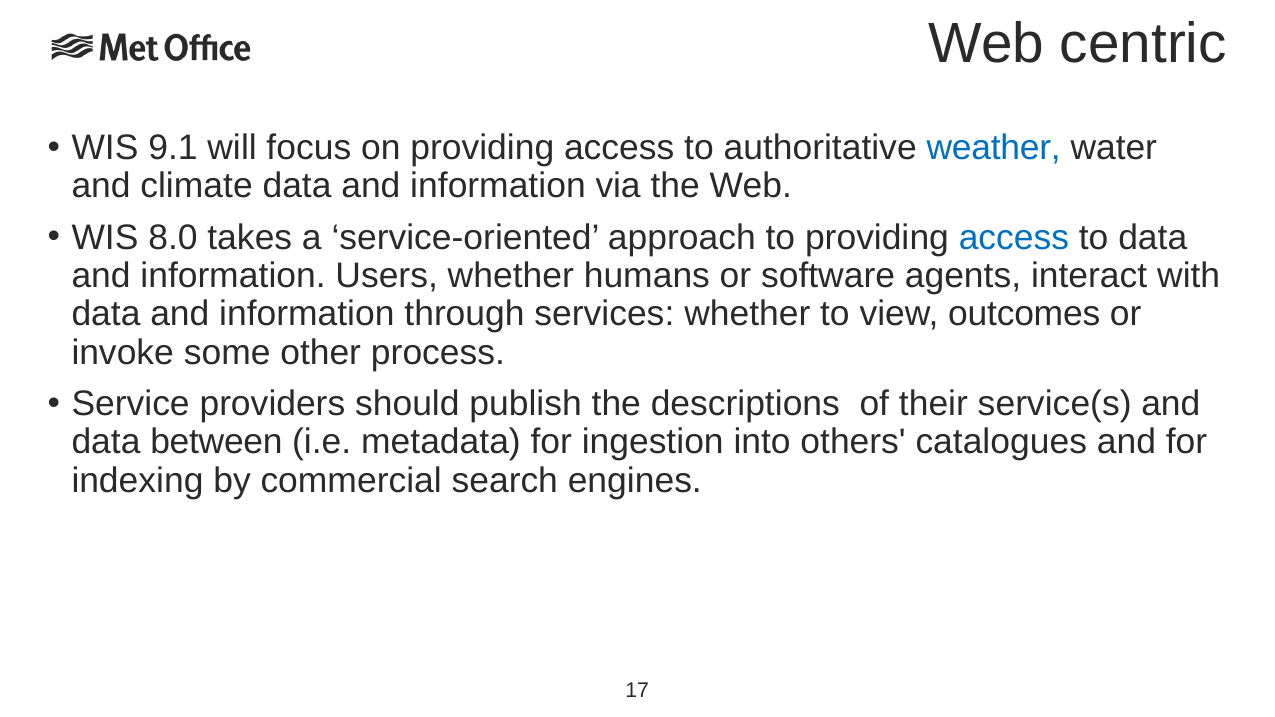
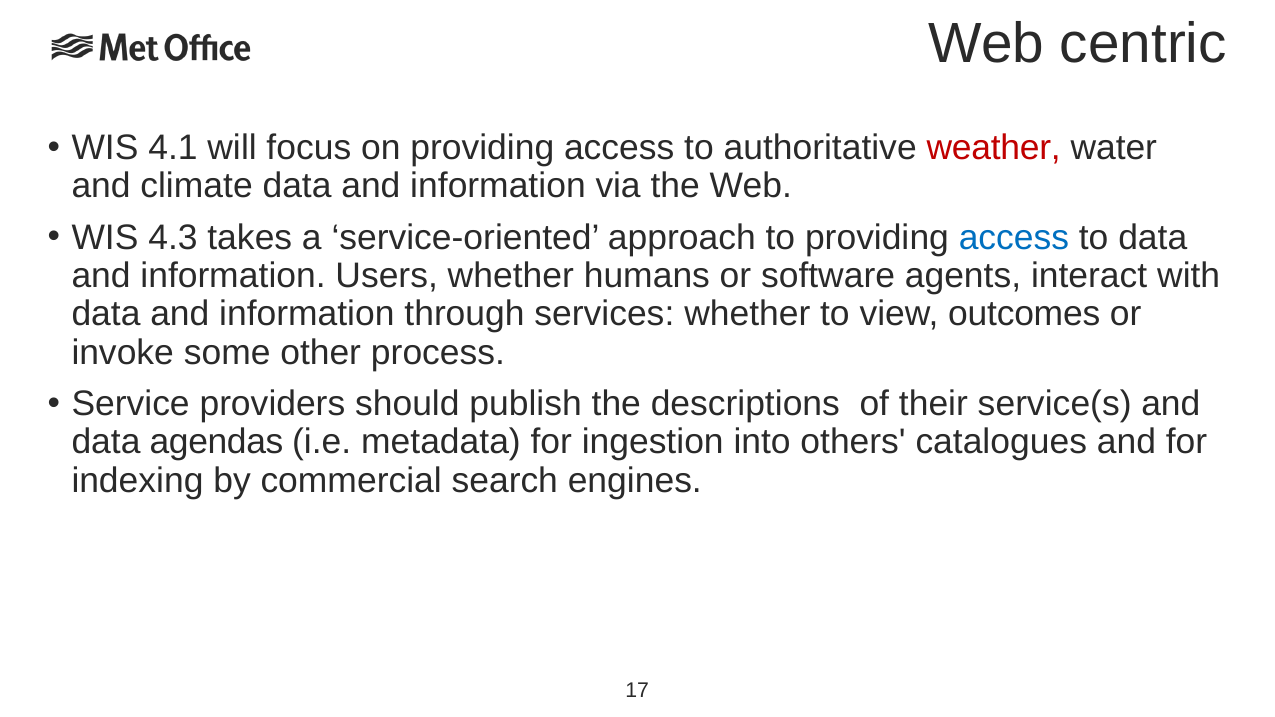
9.1: 9.1 -> 4.1
weather colour: blue -> red
8.0: 8.0 -> 4.3
between: between -> agendas
